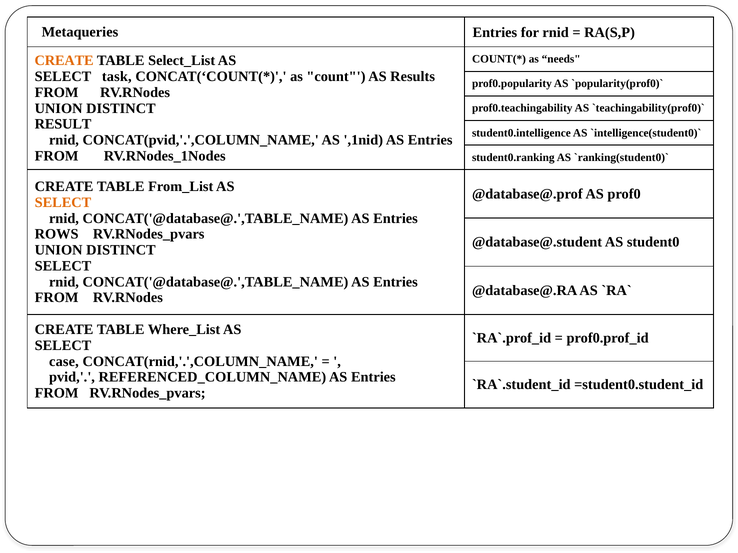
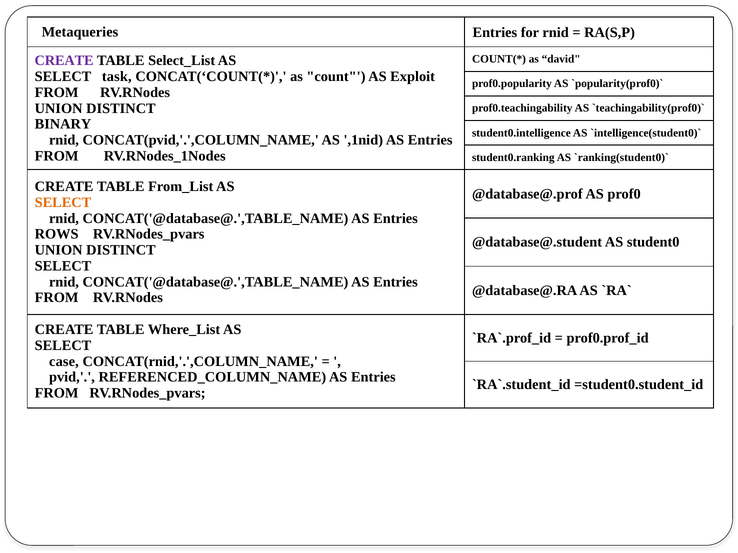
needs: needs -> david
CREATE at (64, 61) colour: orange -> purple
Results: Results -> Exploit
RESULT: RESULT -> BINARY
